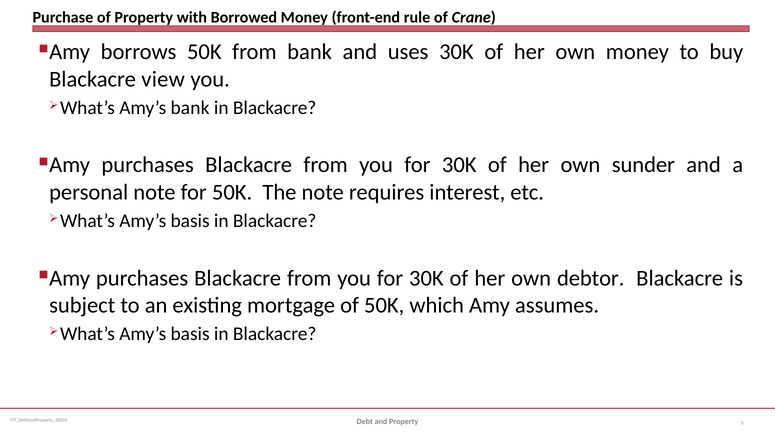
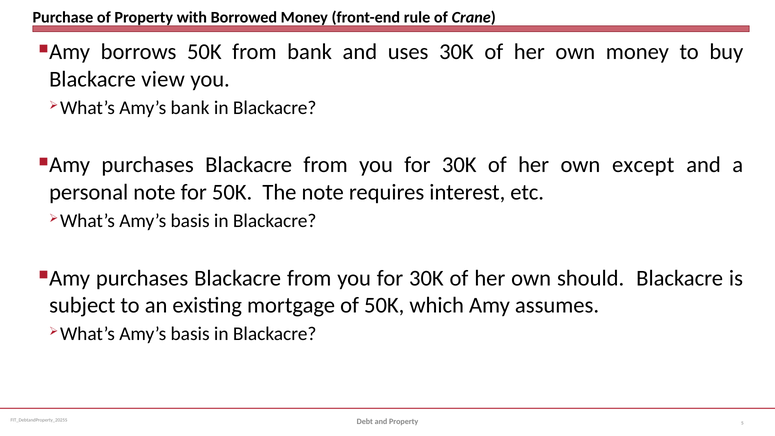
sunder: sunder -> except
debtor: debtor -> should
